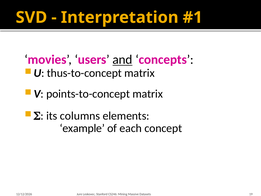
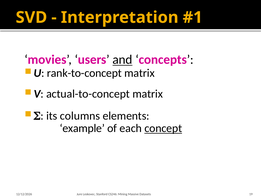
thus-to-concept: thus-to-concept -> rank-to-concept
points-to-concept: points-to-concept -> actual-to-concept
concept underline: none -> present
